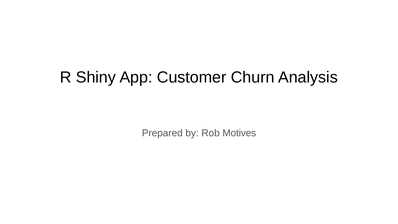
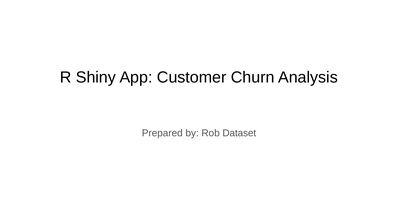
Motives: Motives -> Dataset
